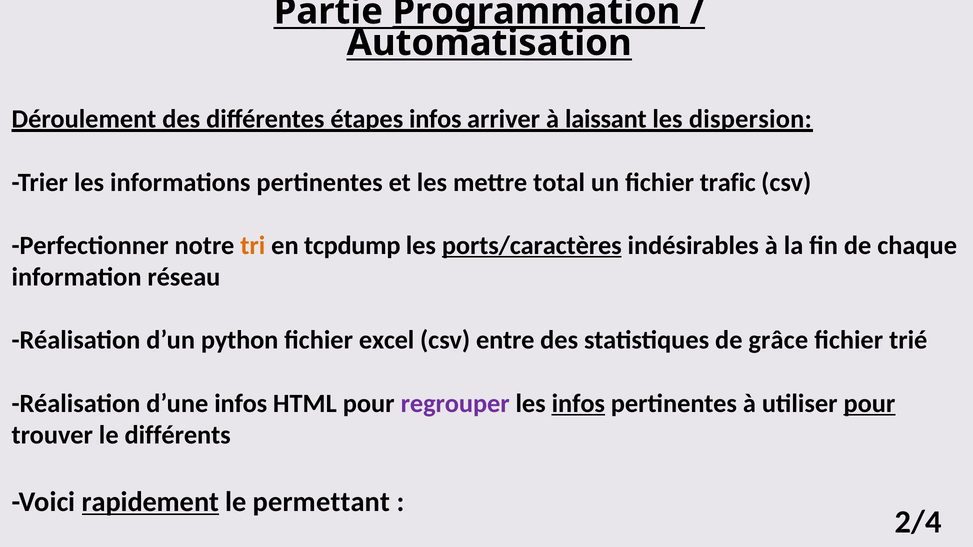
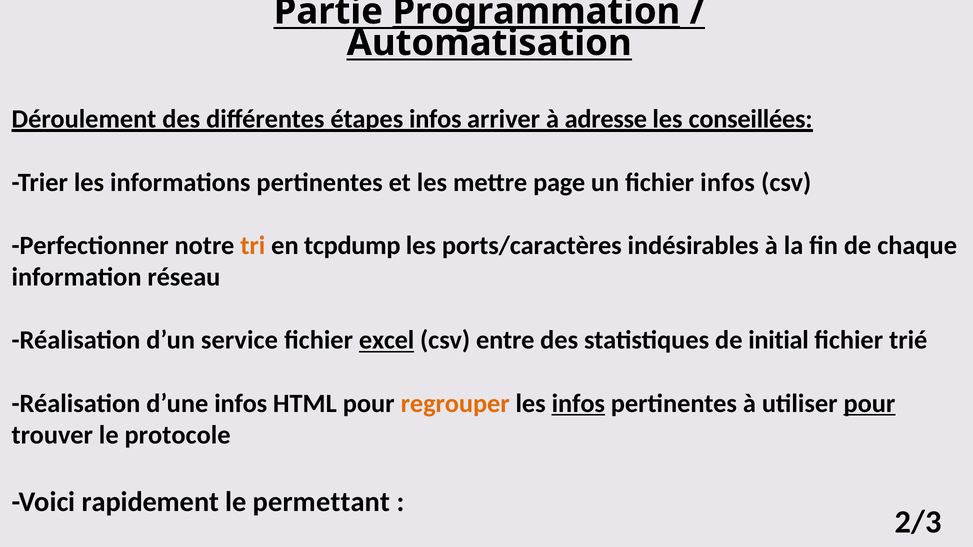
laissant: laissant -> adresse
dispersion: dispersion -> conseillées
total: total -> page
fichier trafic: trafic -> infos
ports/caractères underline: present -> none
python: python -> service
excel underline: none -> present
grâce: grâce -> initial
regrouper colour: purple -> orange
différents: différents -> protocole
rapidement underline: present -> none
2/4: 2/4 -> 2/3
